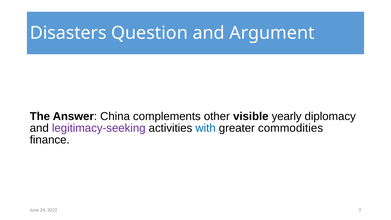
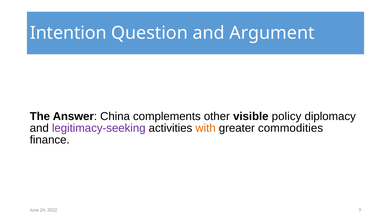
Disasters: Disasters -> Intention
yearly: yearly -> policy
with colour: blue -> orange
